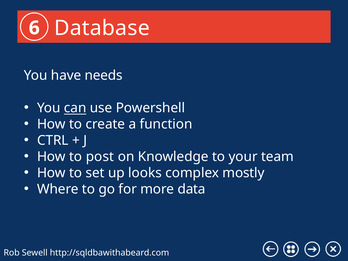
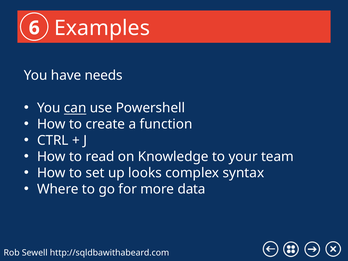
Database: Database -> Examples
post: post -> read
mostly: mostly -> syntax
